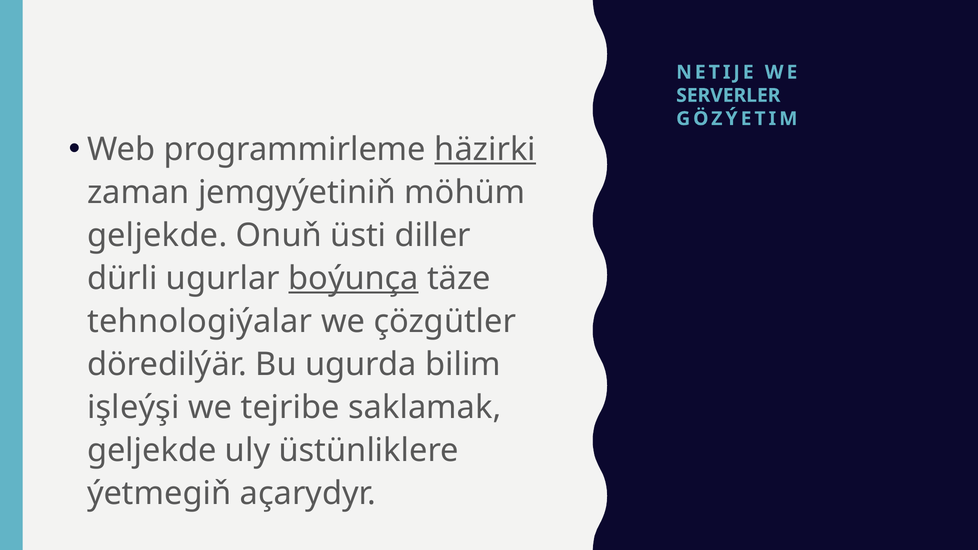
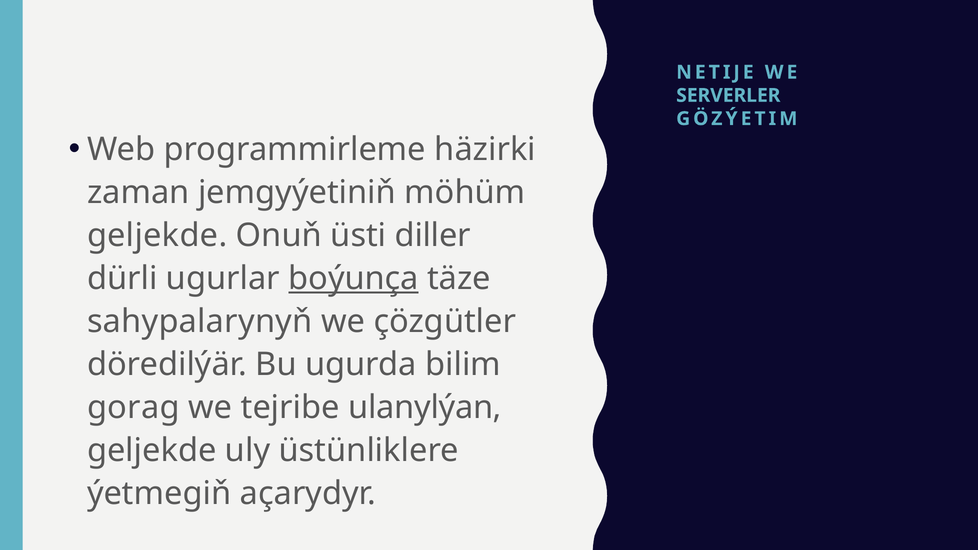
häzirki underline: present -> none
tehnologiýalar: tehnologiýalar -> sahypalarynyň
işleýşi: işleýşi -> gorag
saklamak: saklamak -> ulanylýan
